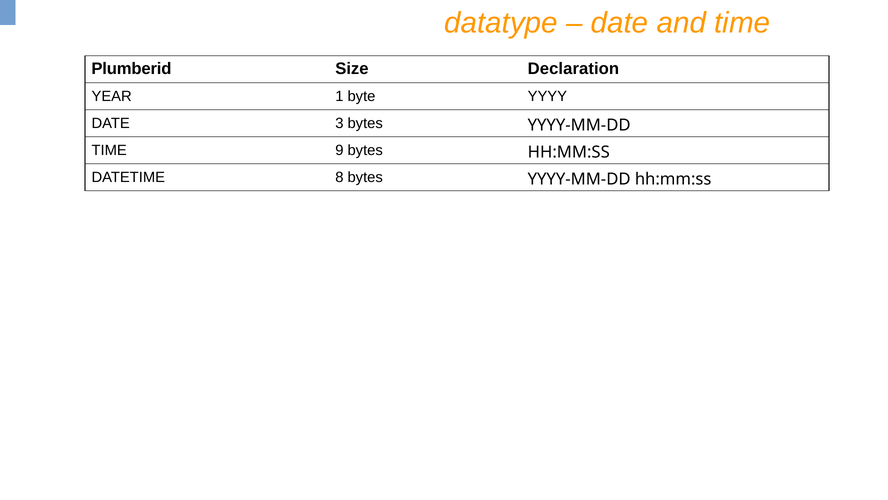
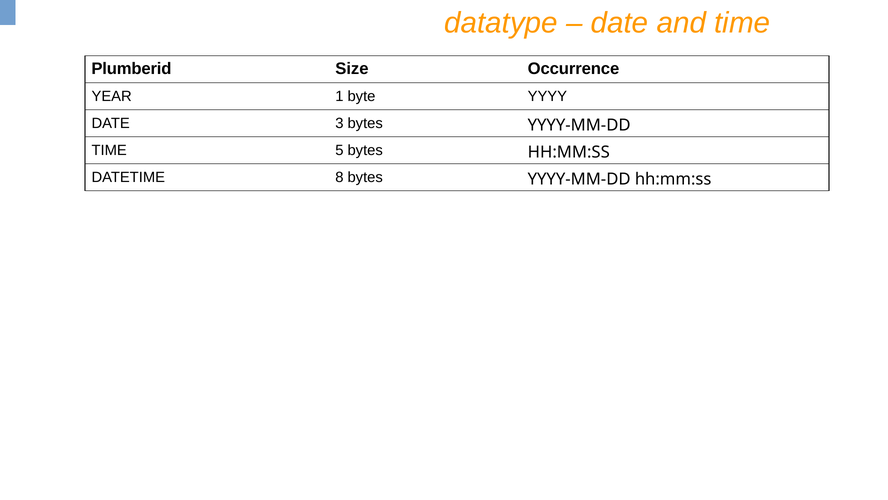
Declaration: Declaration -> Occurrence
9: 9 -> 5
